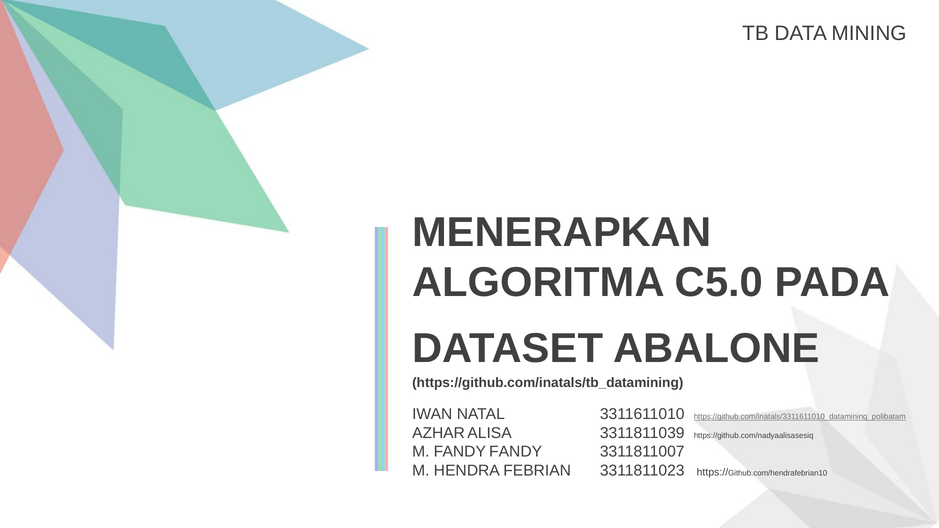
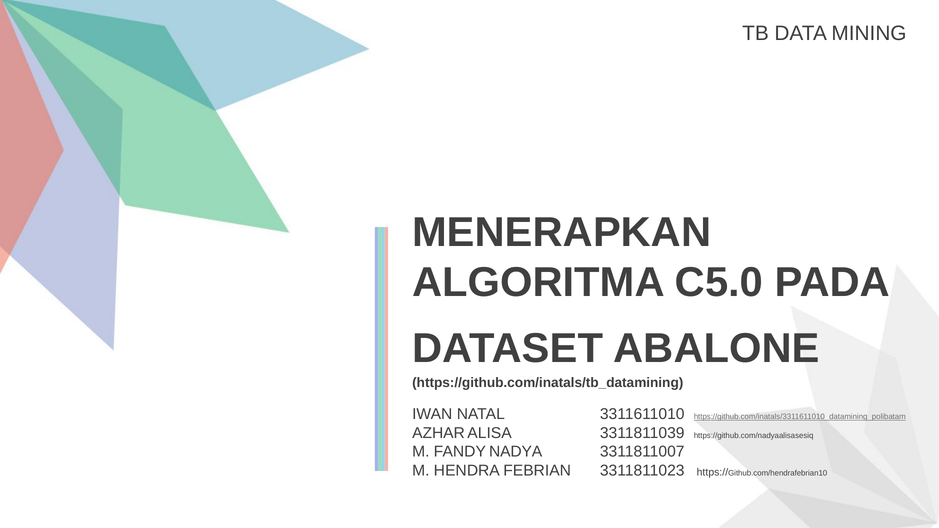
FANDY FANDY: FANDY -> NADYA
